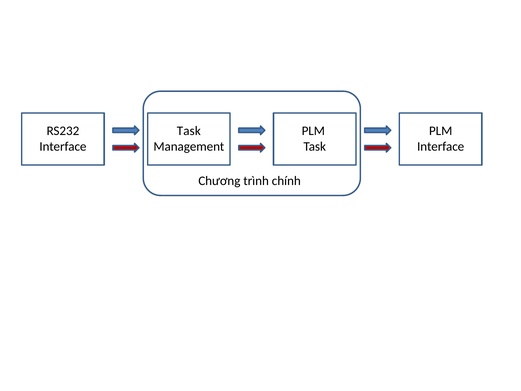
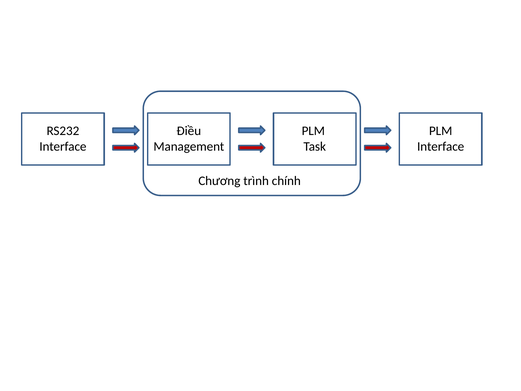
Task at (189, 131): Task -> Điều
